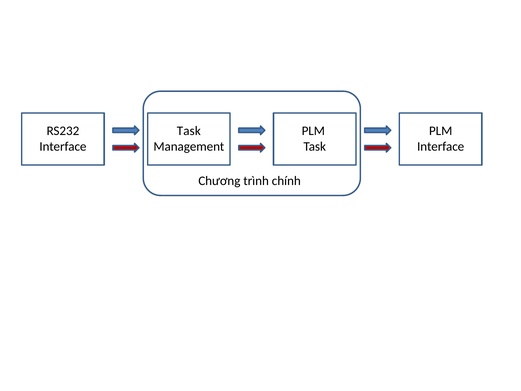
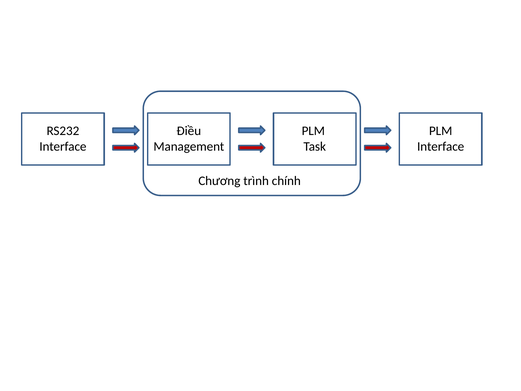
Task at (189, 131): Task -> Điều
